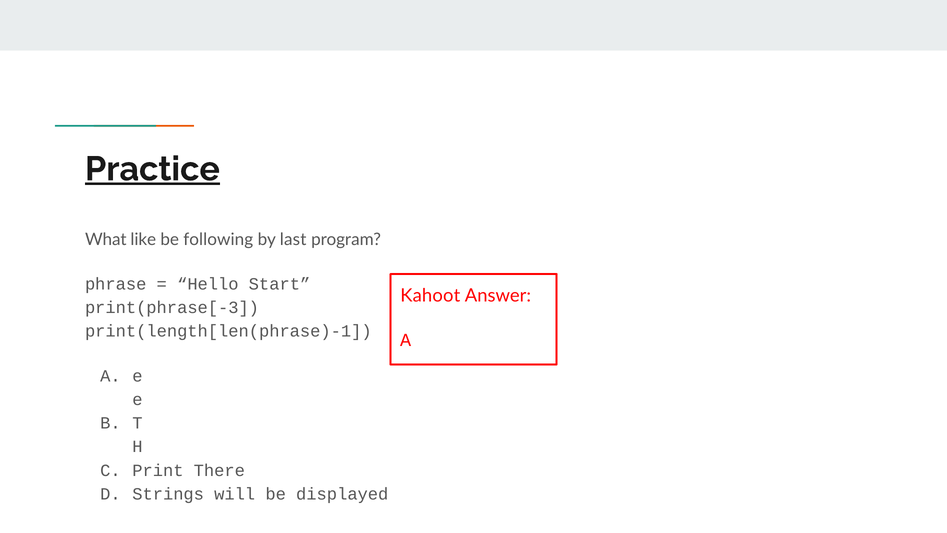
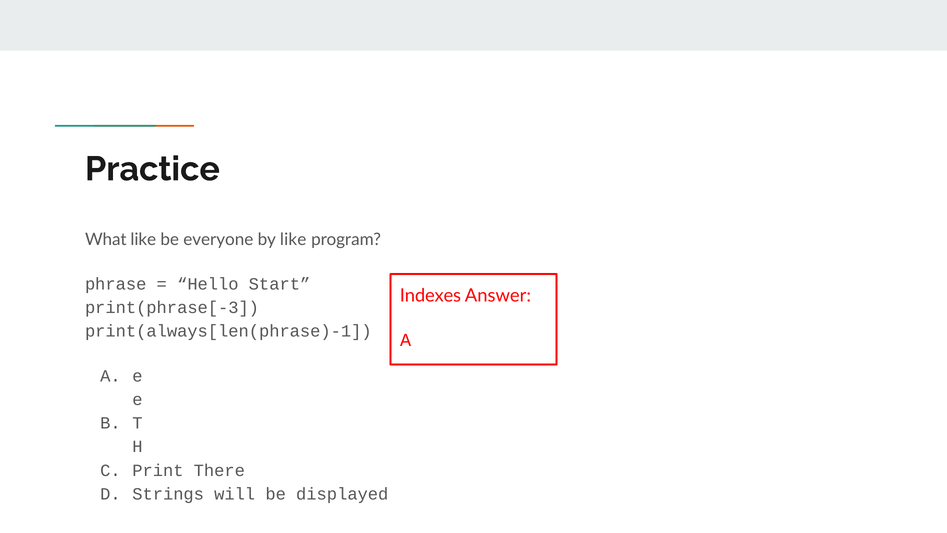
Practice underline: present -> none
following: following -> everyone
by last: last -> like
Kahoot: Kahoot -> Indexes
print(length[len(phrase)-1: print(length[len(phrase)-1 -> print(always[len(phrase)-1
